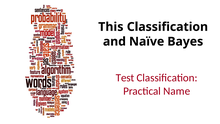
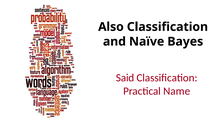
This: This -> Also
Test: Test -> Said
